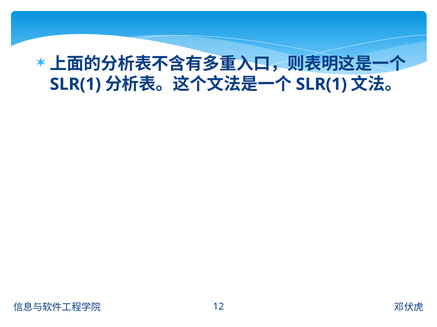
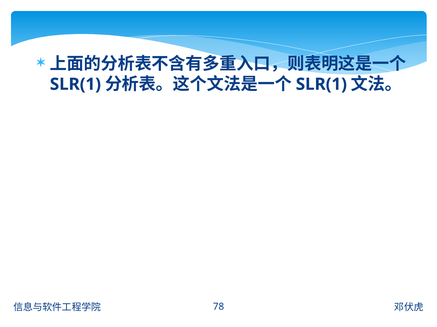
12: 12 -> 78
